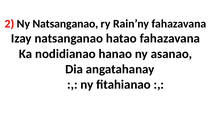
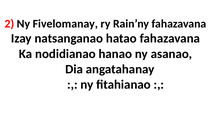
Ny Natsanganao: Natsanganao -> Fivelomanay
